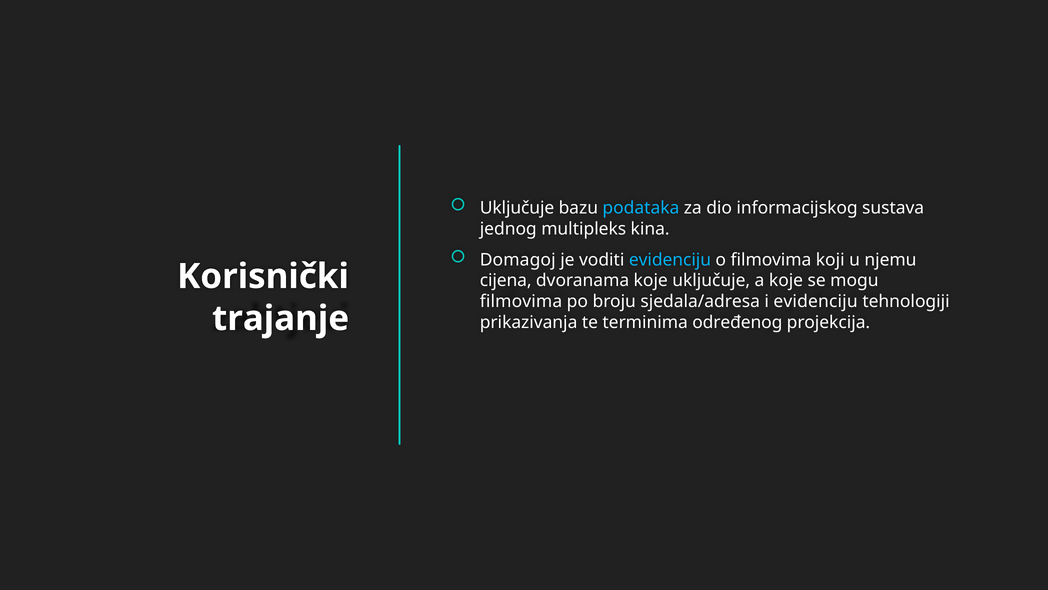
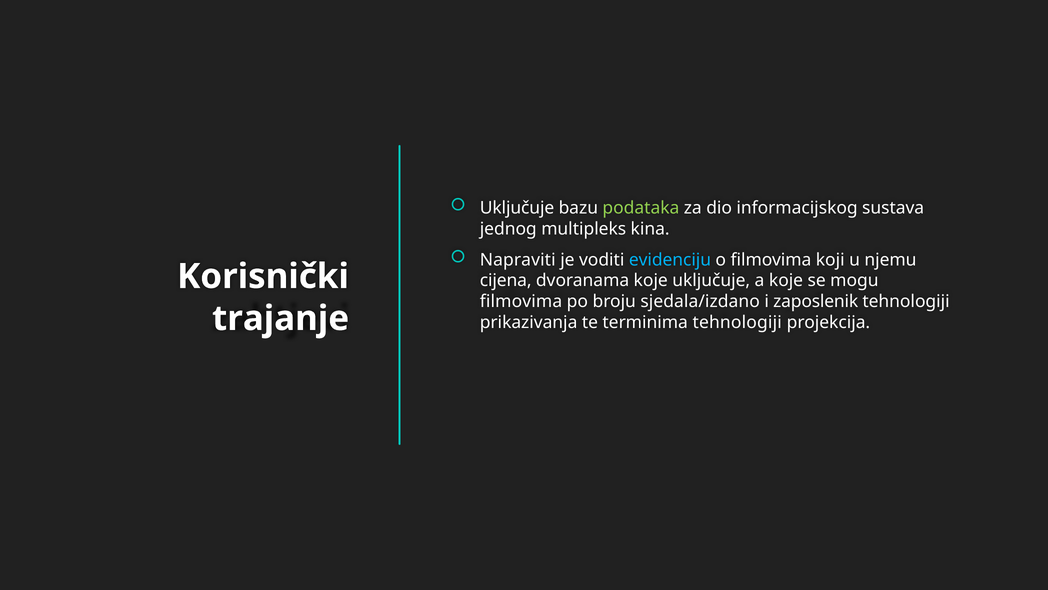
podataka colour: light blue -> light green
Domagoj: Domagoj -> Napraviti
sjedala/adresa: sjedala/adresa -> sjedala/izdano
i evidenciju: evidenciju -> zaposlenik
terminima određenog: određenog -> tehnologiji
